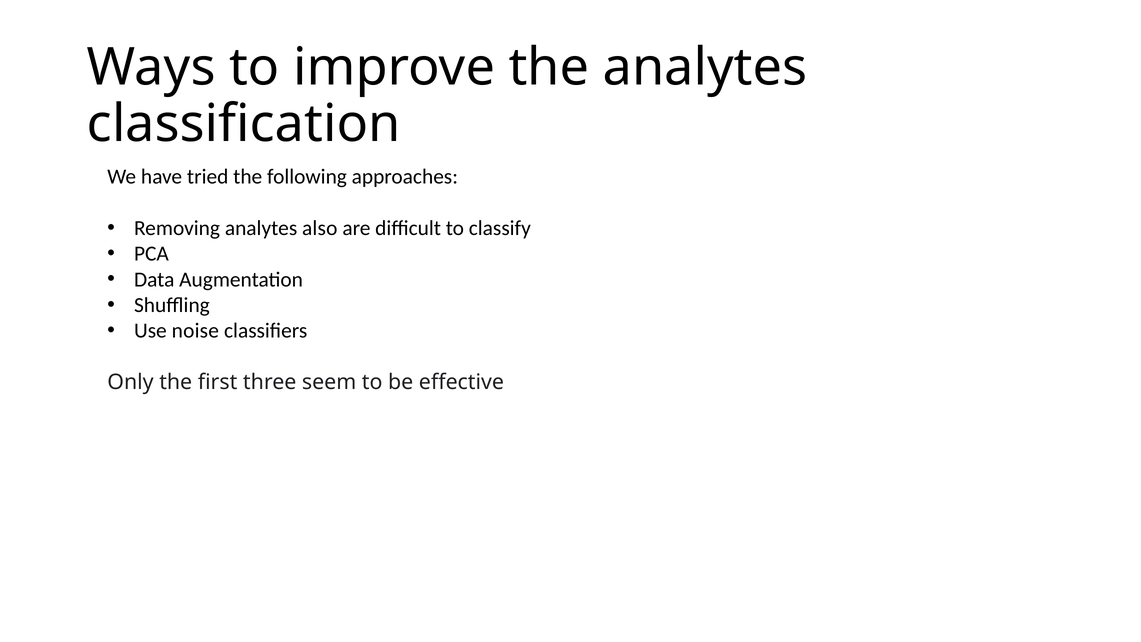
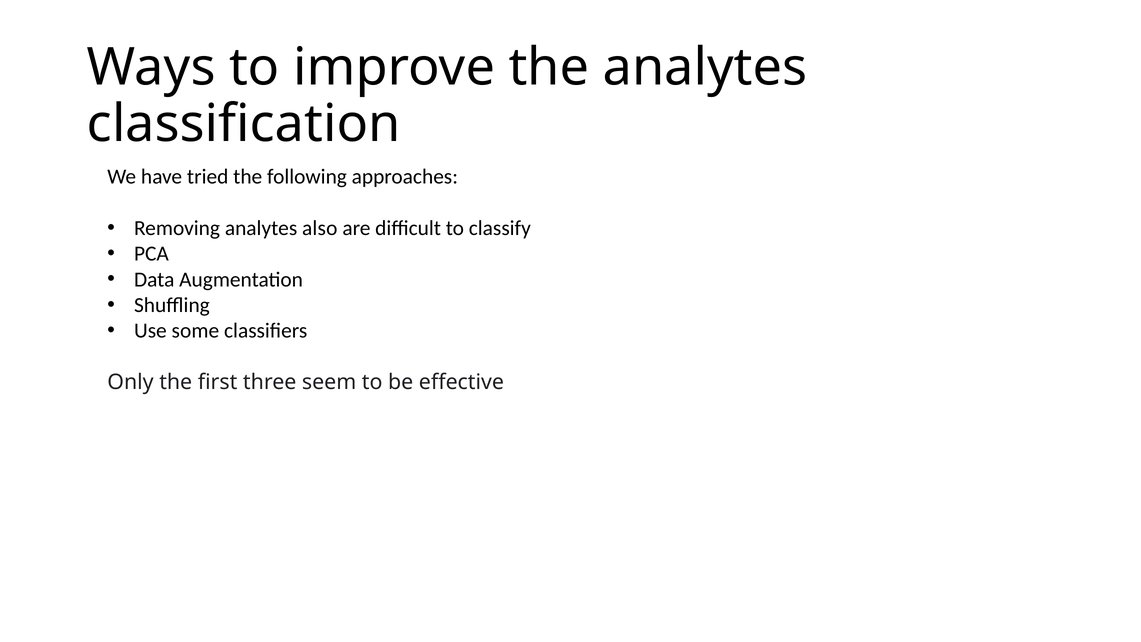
noise: noise -> some
